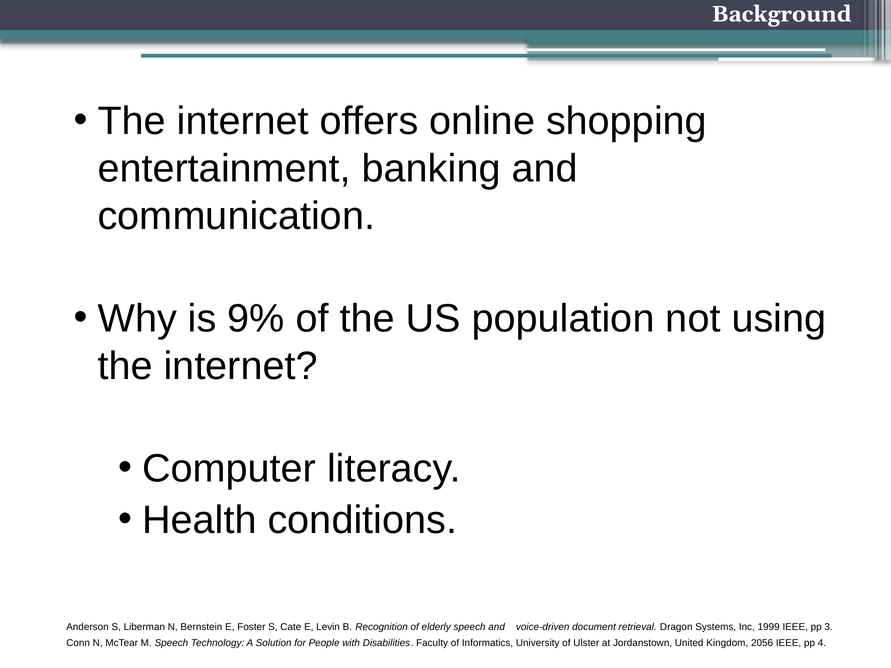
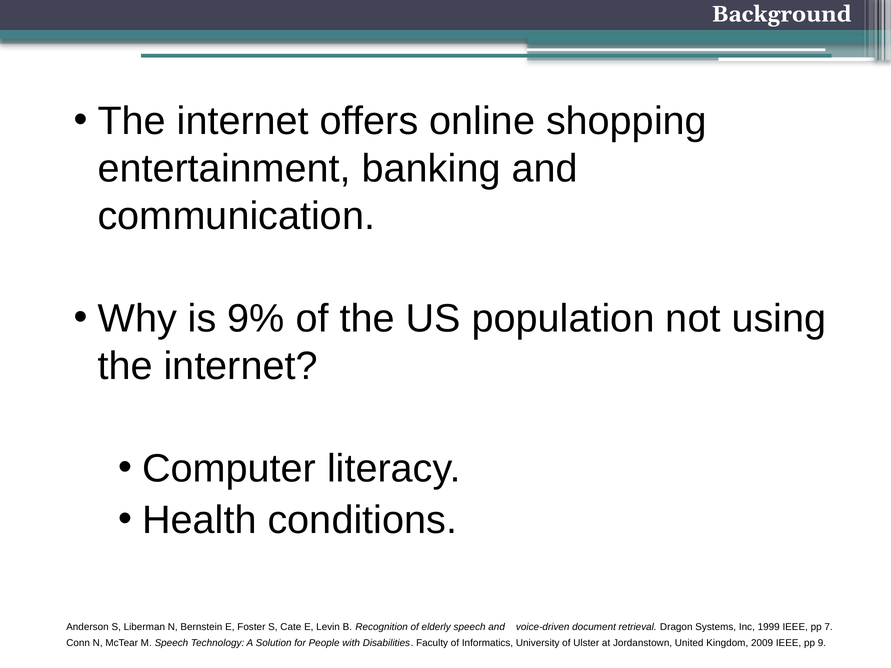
3: 3 -> 7
2056: 2056 -> 2009
4: 4 -> 9
